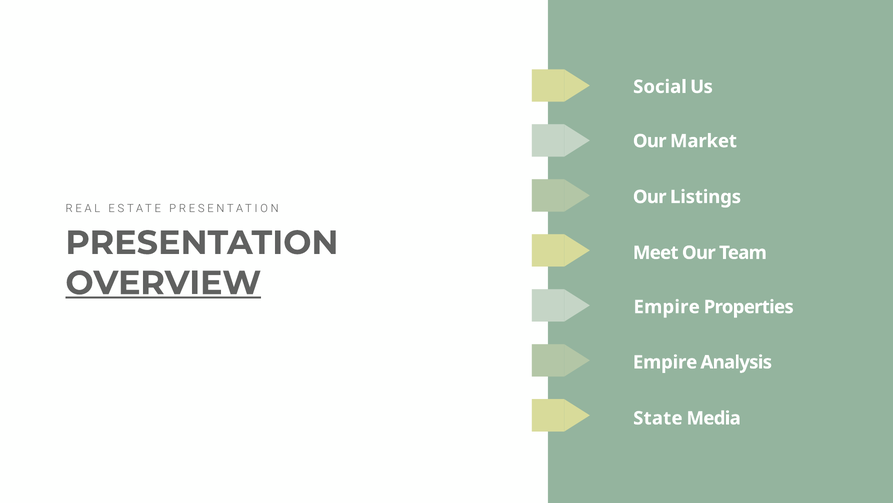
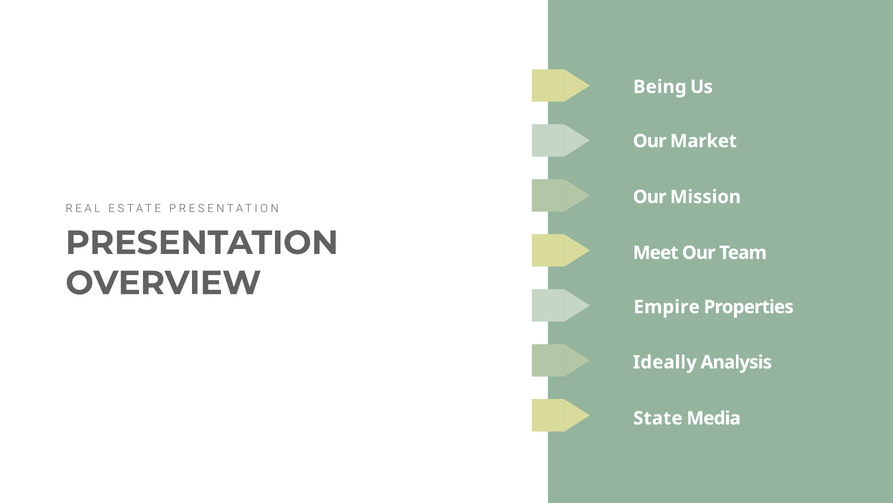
Social: Social -> Being
Listings: Listings -> Mission
OVERVIEW underline: present -> none
Empire at (665, 362): Empire -> Ideally
